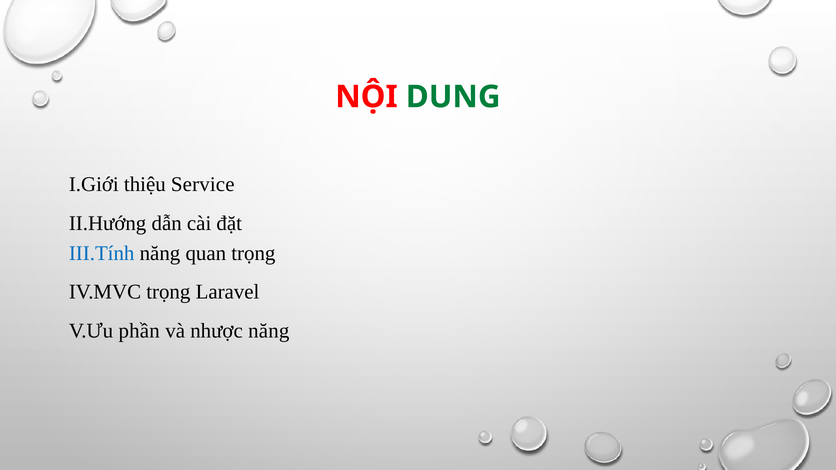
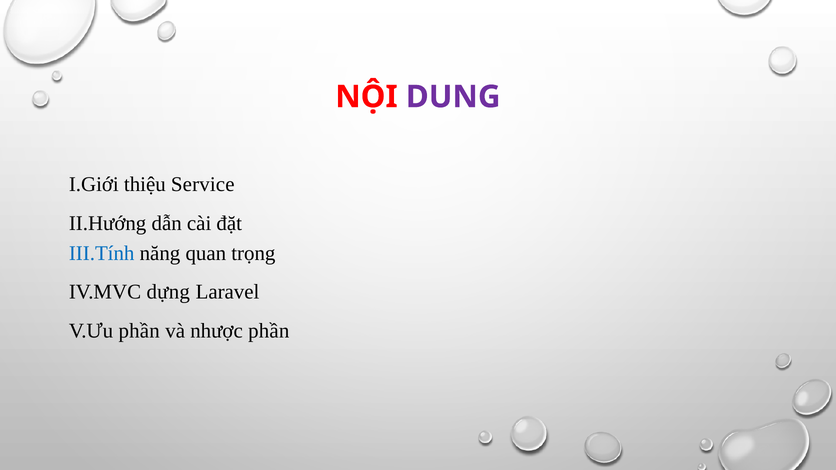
DUNG colour: green -> purple
IV.MVC trọng: trọng -> dựng
nhược năng: năng -> phần
